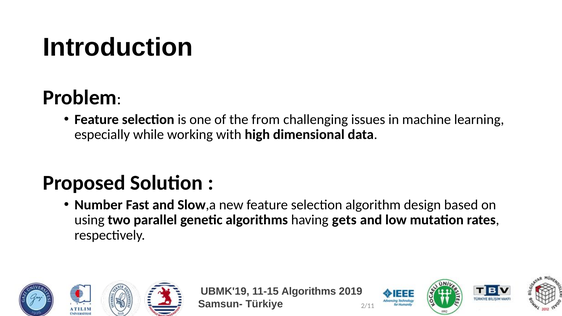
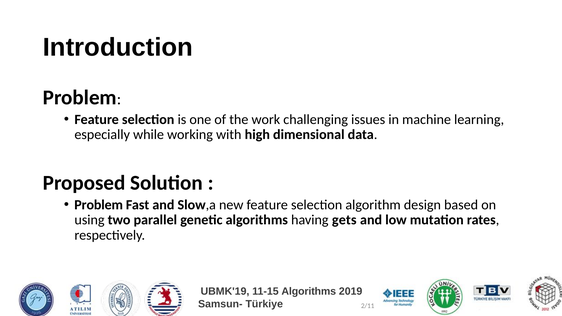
from: from -> work
Number at (99, 205): Number -> Problem
